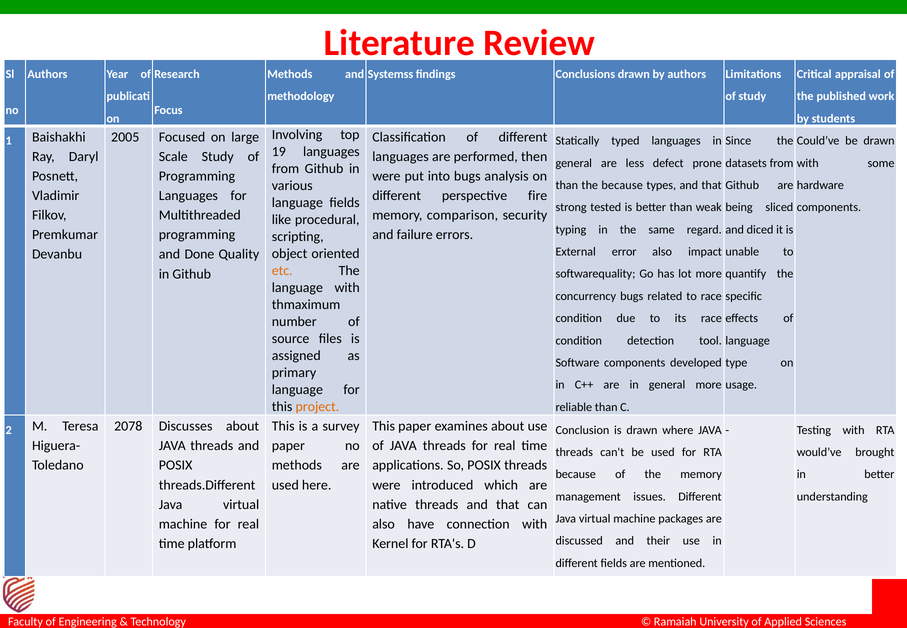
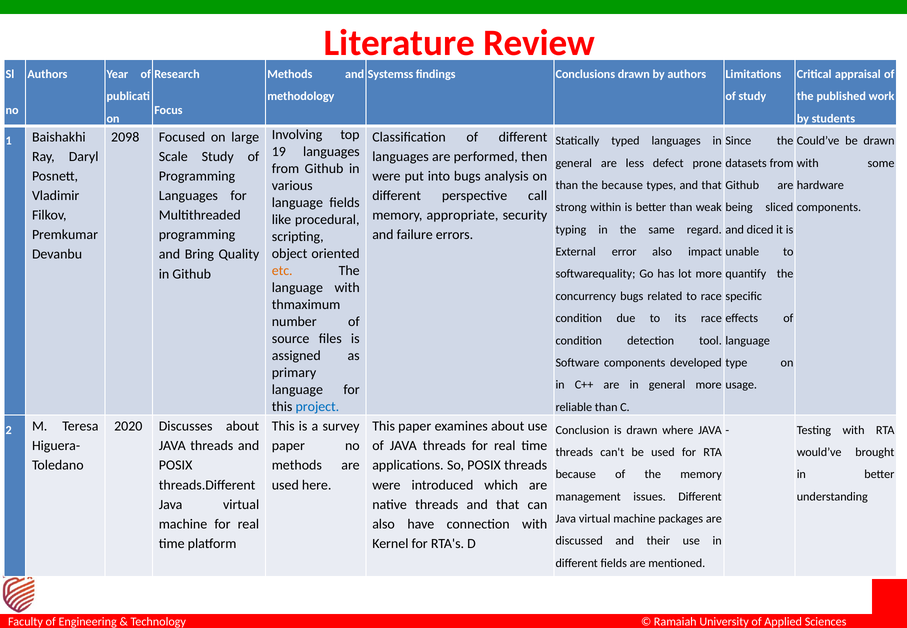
2005: 2005 -> 2098
fire: fire -> call
tested: tested -> within
comparison: comparison -> appropriate
Done: Done -> Bring
project colour: orange -> blue
2078: 2078 -> 2020
